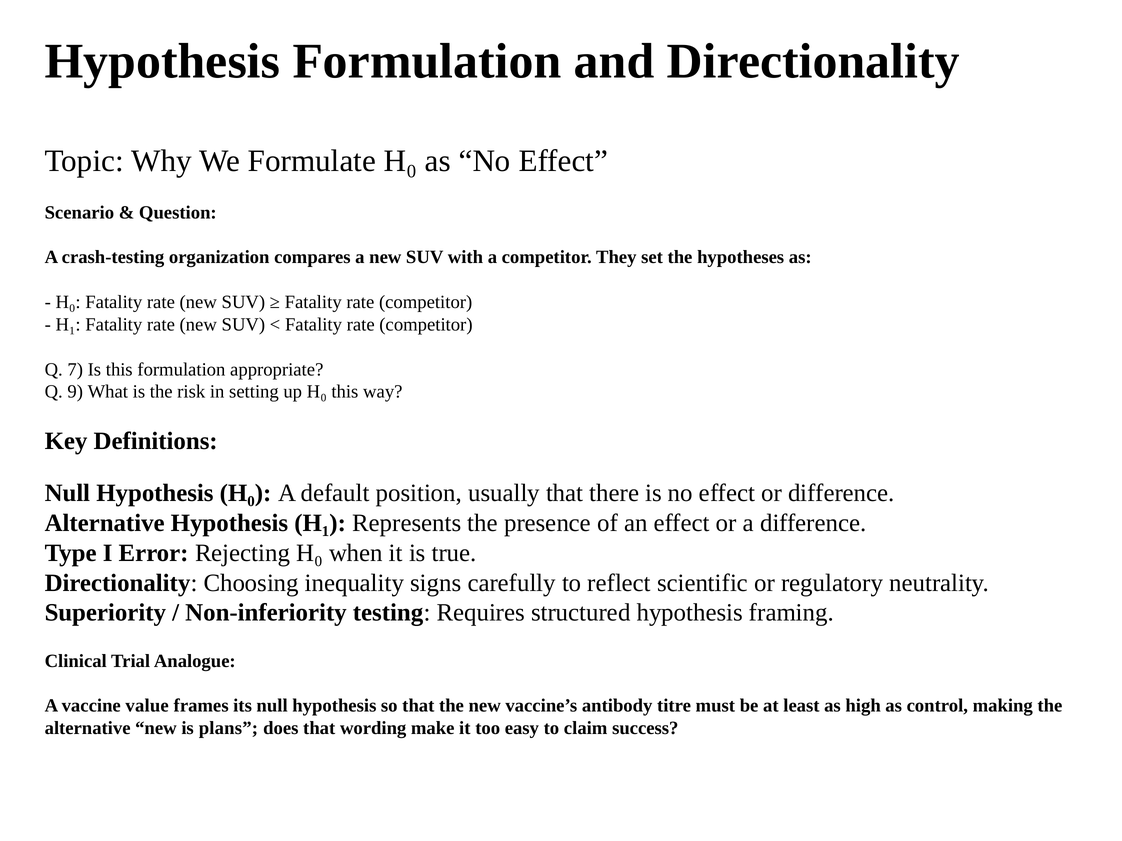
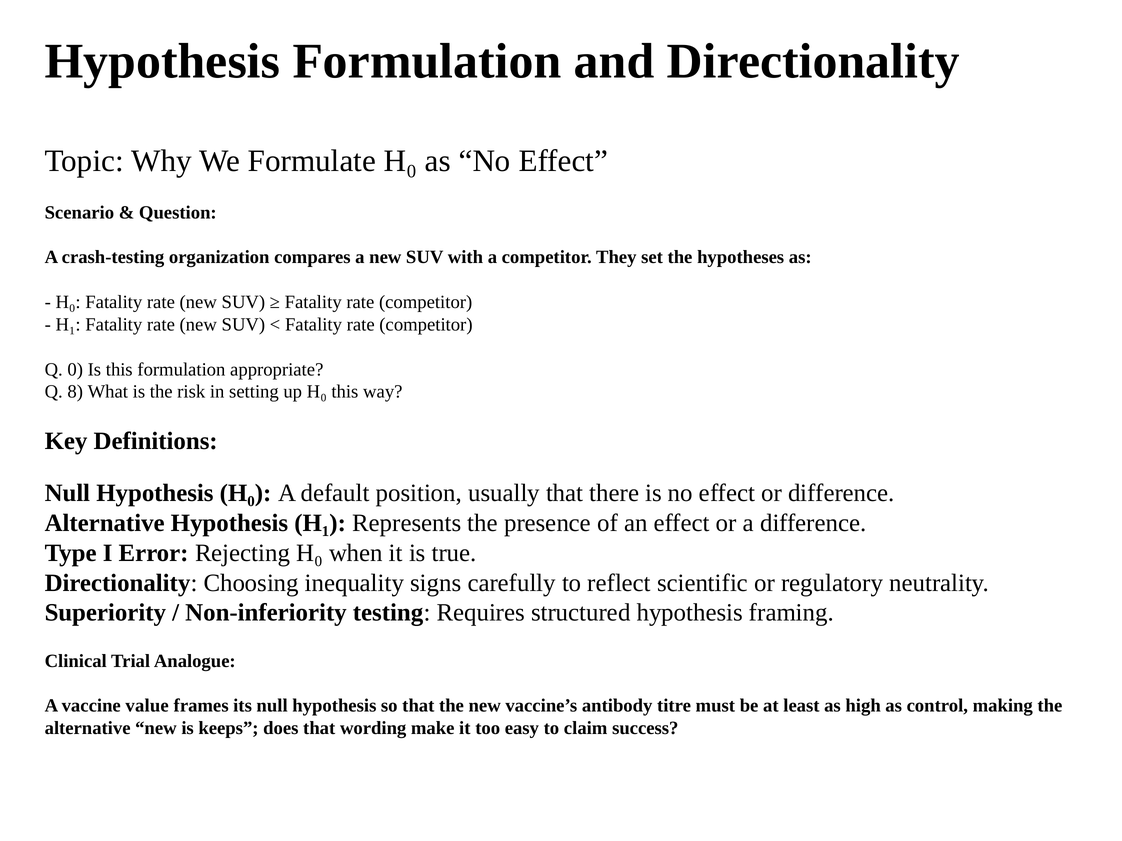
7: 7 -> 0
9: 9 -> 8
plans: plans -> keeps
